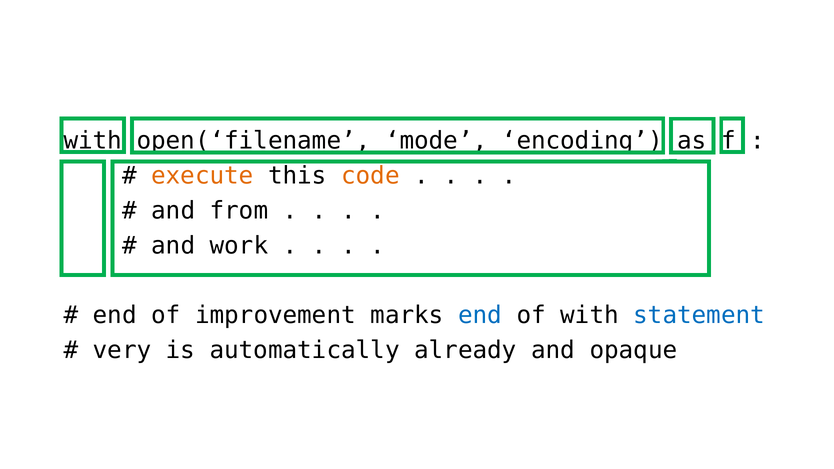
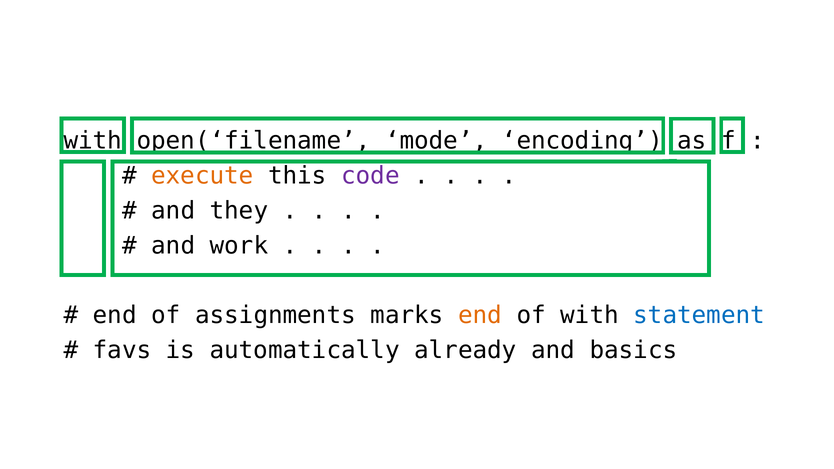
code colour: orange -> purple
from: from -> they
improvement: improvement -> assignments
end at (480, 316) colour: blue -> orange
very: very -> favs
opaque: opaque -> basics
